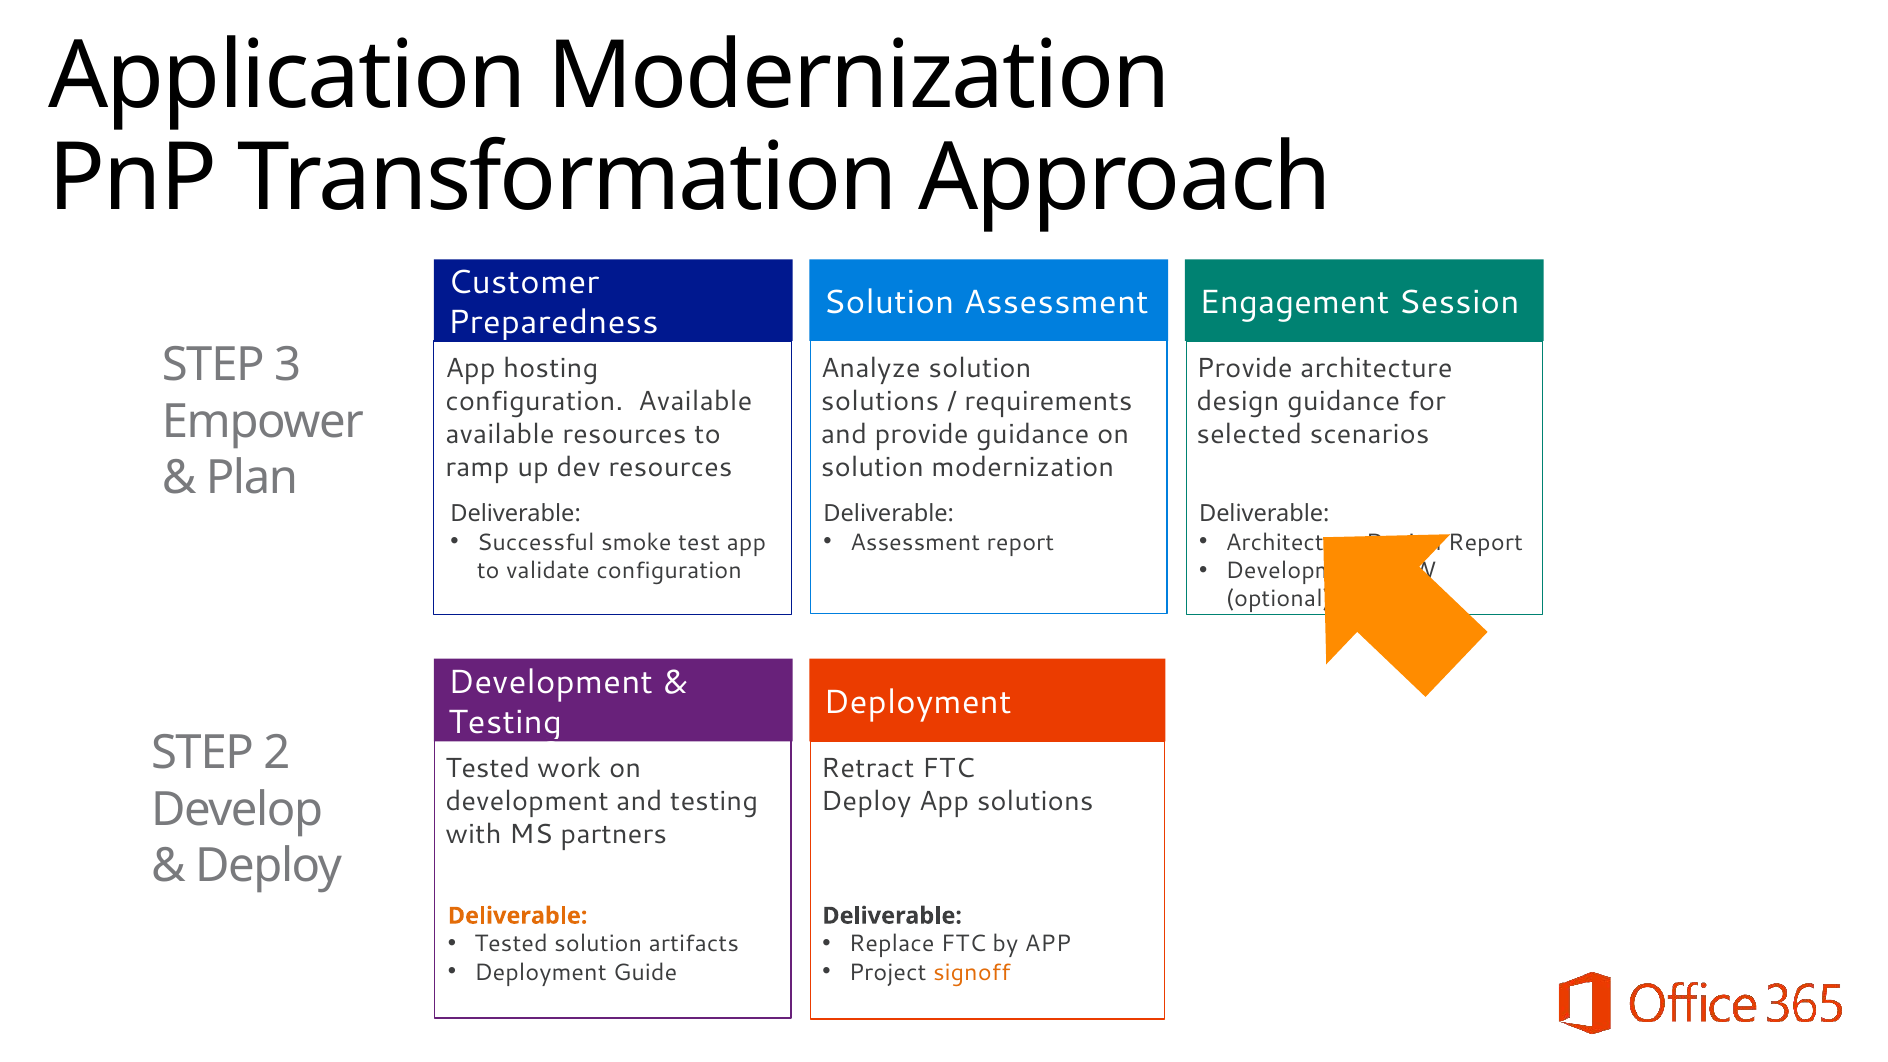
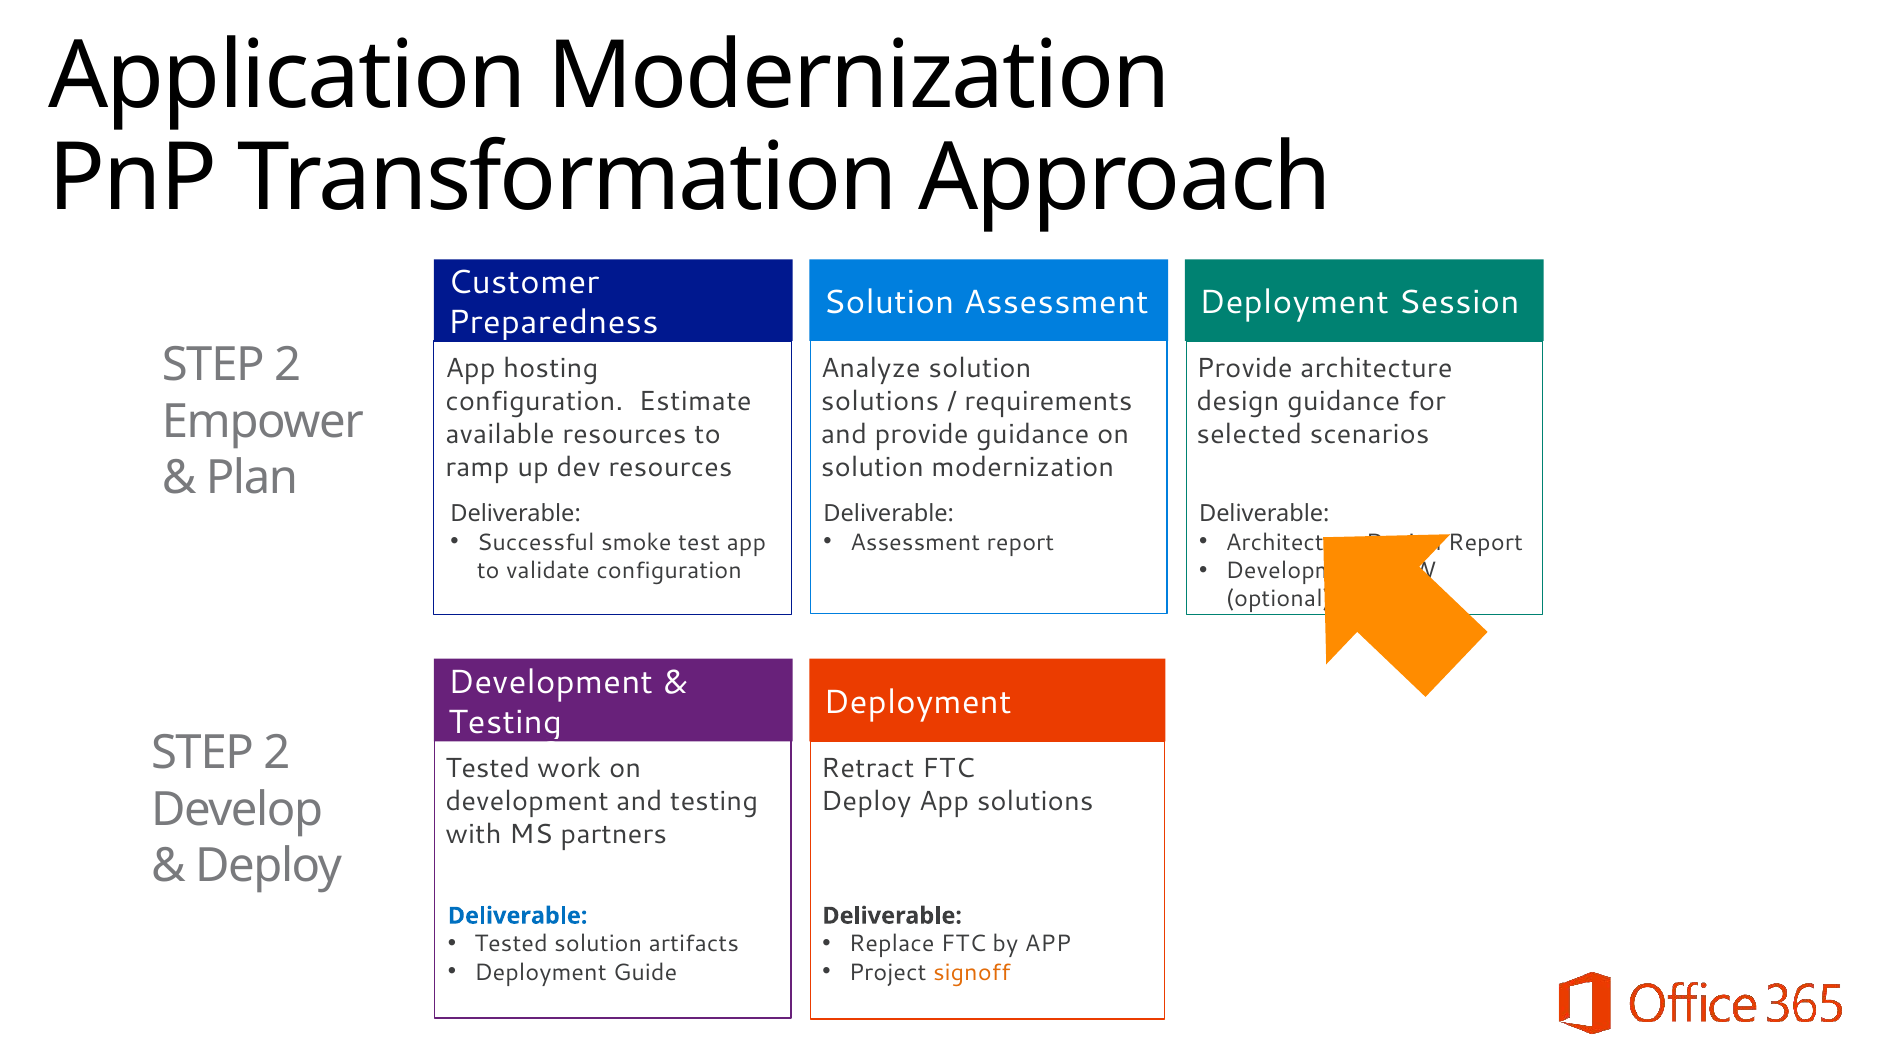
Engagement at (1294, 303): Engagement -> Deployment
3 at (288, 365): 3 -> 2
configuration Available: Available -> Estimate
Deliverable at (518, 916) colour: orange -> blue
